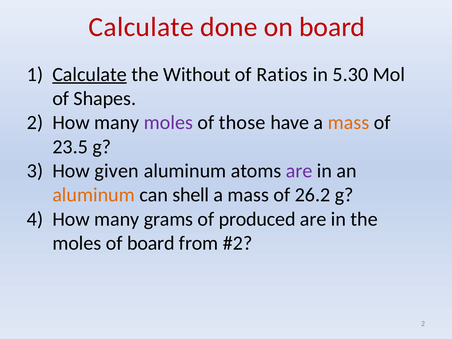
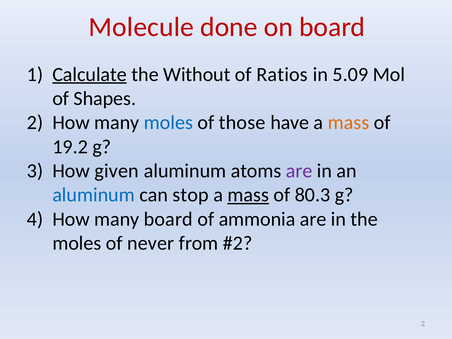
Calculate at (141, 27): Calculate -> Molecule
5.30: 5.30 -> 5.09
moles at (168, 123) colour: purple -> blue
23.5: 23.5 -> 19.2
aluminum at (94, 195) colour: orange -> blue
shell: shell -> stop
mass at (248, 195) underline: none -> present
26.2: 26.2 -> 80.3
many grams: grams -> board
produced: produced -> ammonia
of board: board -> never
